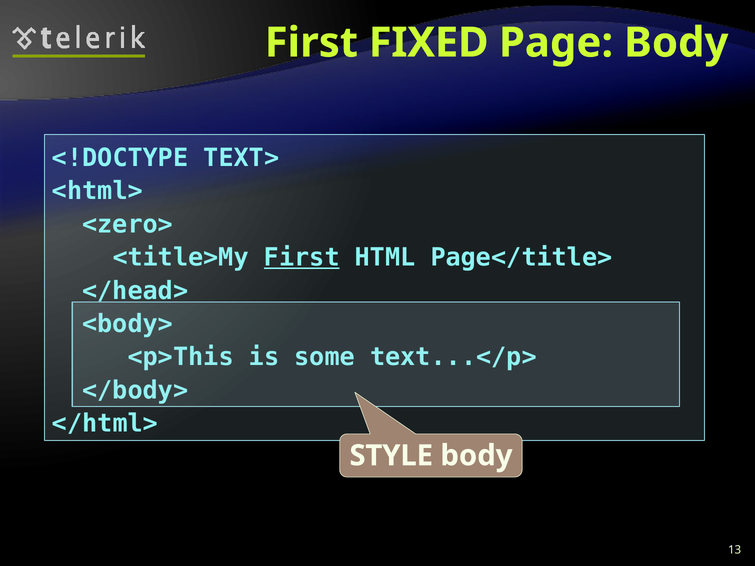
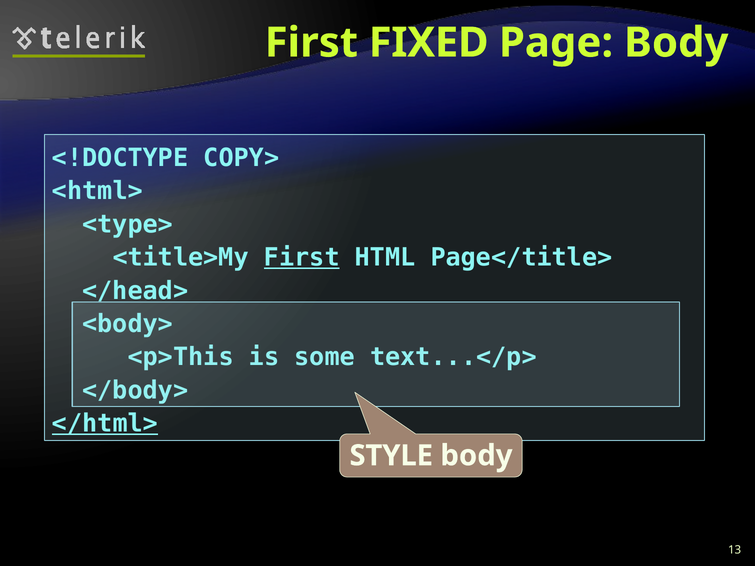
TEXT>: TEXT> -> COPY>
<zero>: <zero> -> <type>
</html> underline: none -> present
